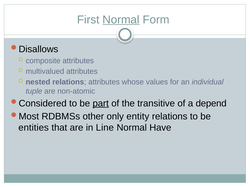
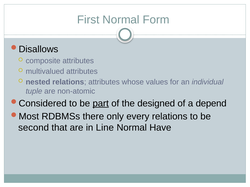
Normal at (121, 20) underline: present -> none
transitive: transitive -> designed
other: other -> there
entity: entity -> every
entities: entities -> second
